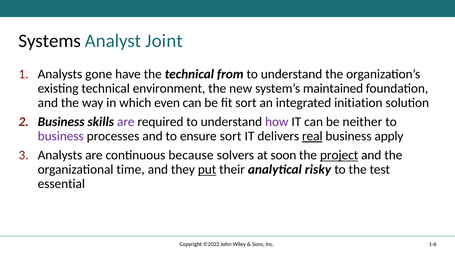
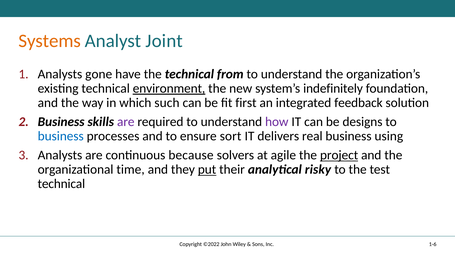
Systems colour: black -> orange
environment underline: none -> present
maintained: maintained -> indefinitely
even: even -> such
fit sort: sort -> first
initiation: initiation -> feedback
neither: neither -> designs
business at (61, 136) colour: purple -> blue
real underline: present -> none
apply: apply -> using
soon: soon -> agile
essential at (61, 184): essential -> technical
